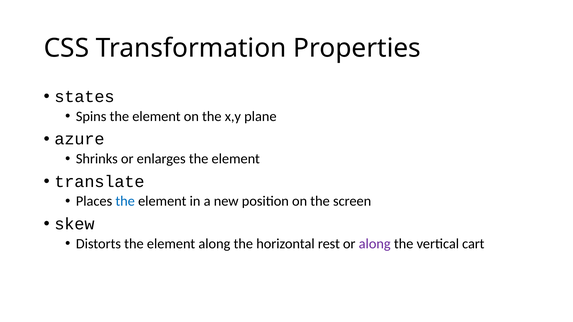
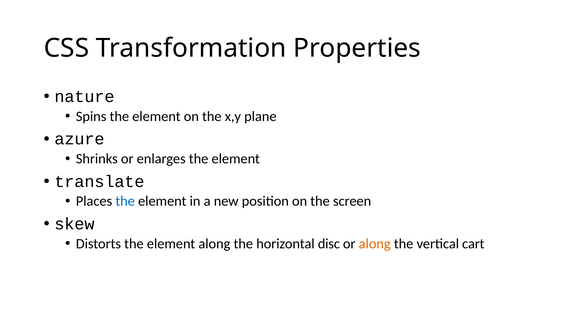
states: states -> nature
rest: rest -> disc
along at (375, 244) colour: purple -> orange
